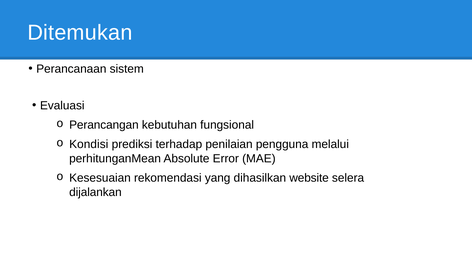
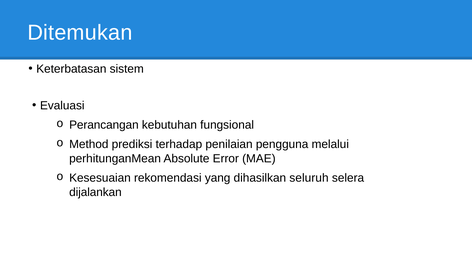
Perancanaan: Perancanaan -> Keterbatasan
Kondisi: Kondisi -> Method
website: website -> seluruh
